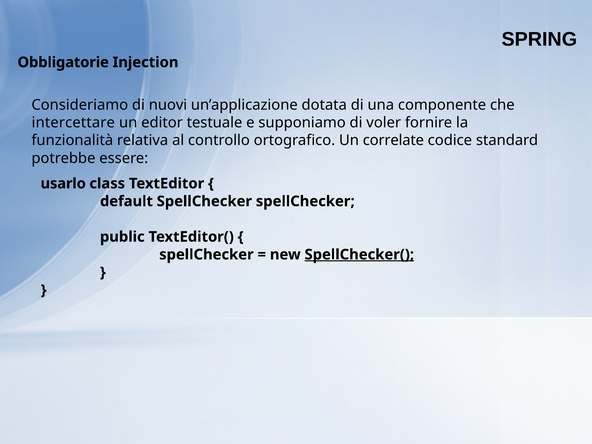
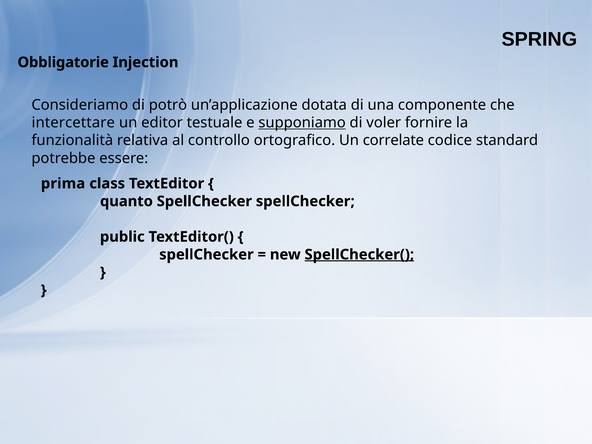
nuovi: nuovi -> potrò
supponiamo underline: none -> present
usarlo: usarlo -> prima
default: default -> quanto
